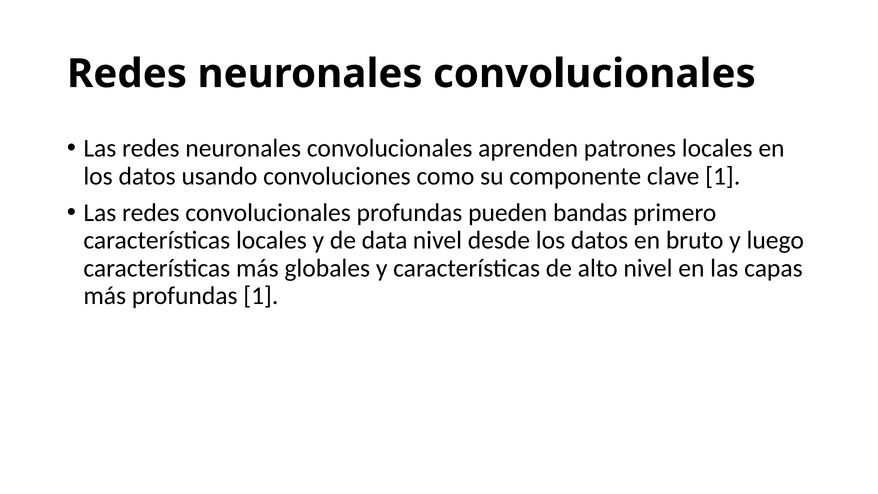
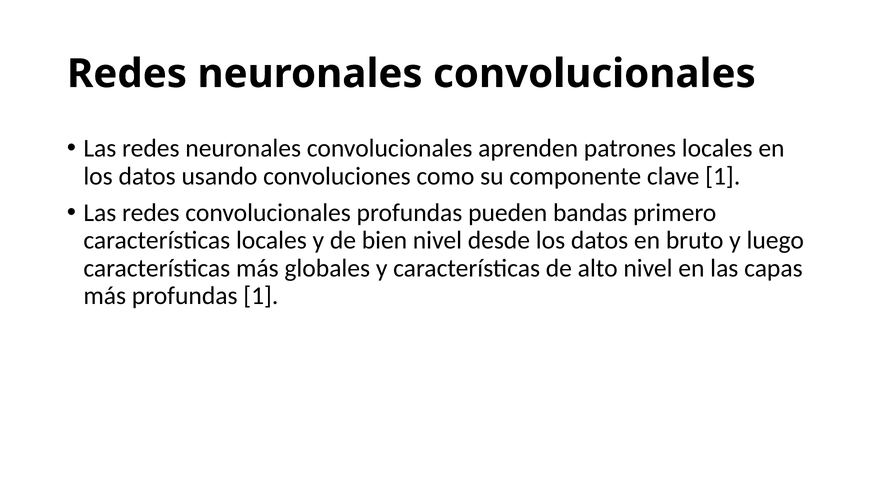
data: data -> bien
